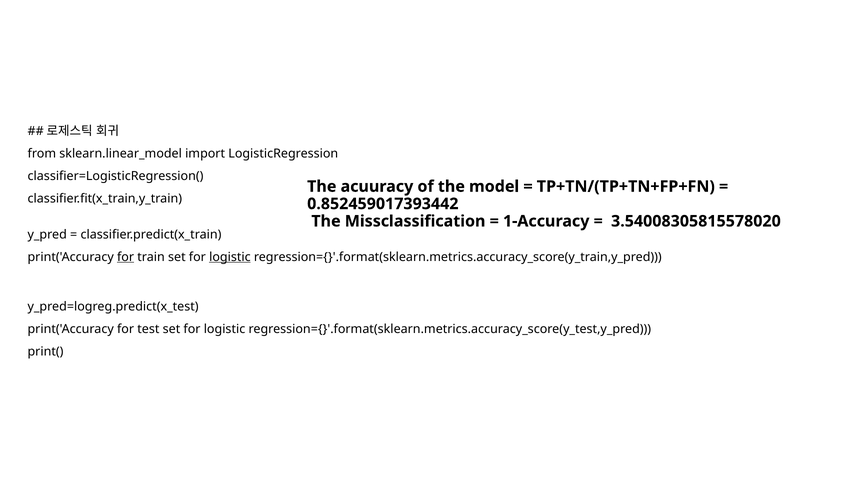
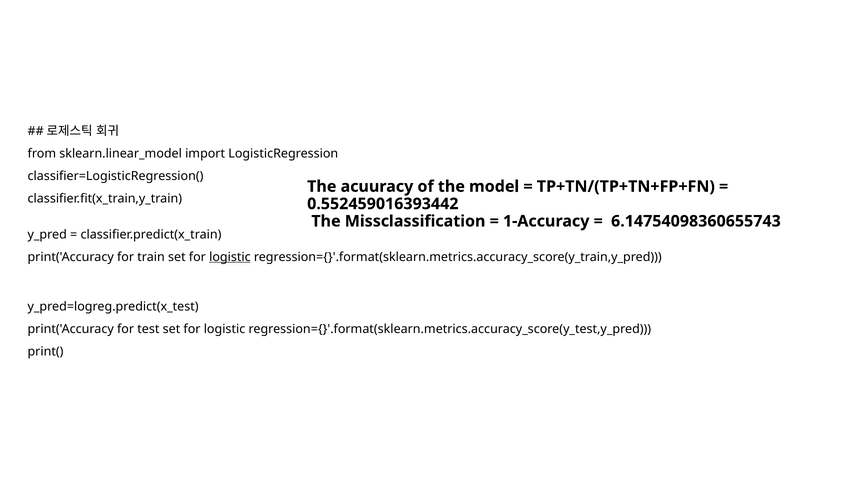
0.852459017393442: 0.852459017393442 -> 0.552459016393442
3.54008305815578020: 3.54008305815578020 -> 6.14754098360655743
for at (126, 257) underline: present -> none
